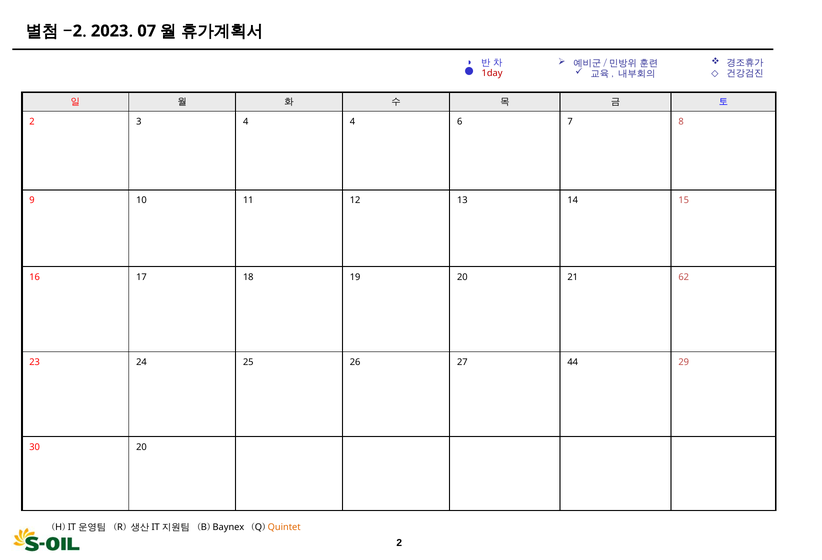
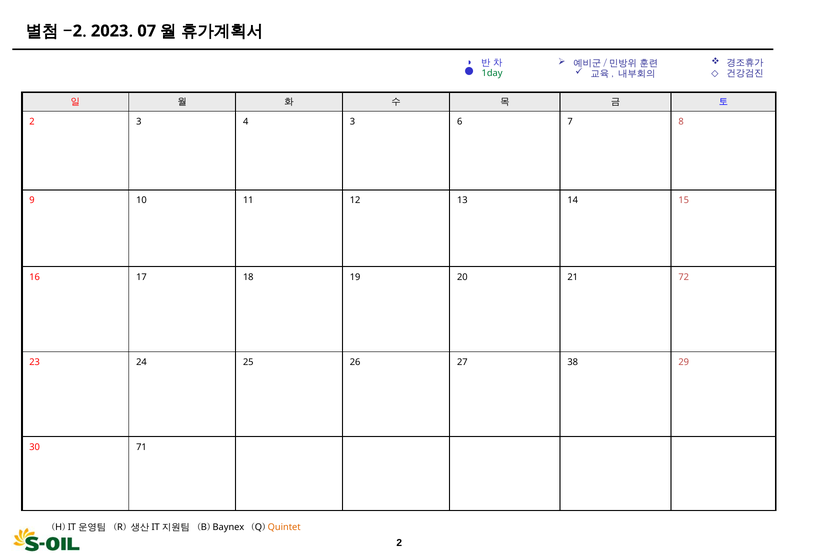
1day colour: red -> green
4 4: 4 -> 3
62: 62 -> 72
44: 44 -> 38
30 20: 20 -> 71
